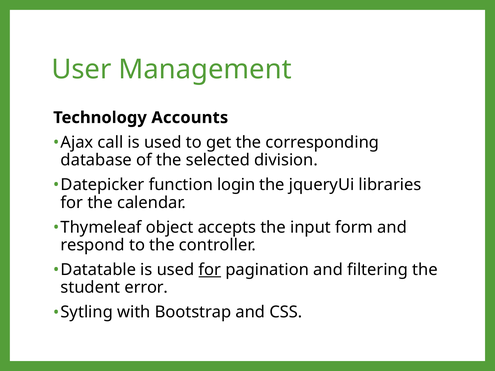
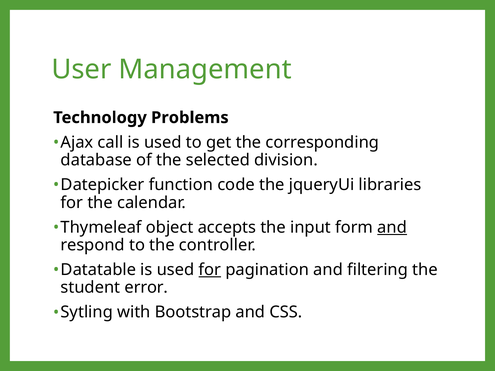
Accounts: Accounts -> Problems
login: login -> code
and at (392, 227) underline: none -> present
